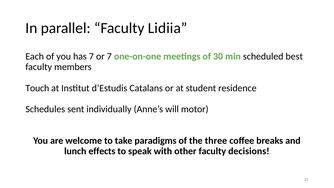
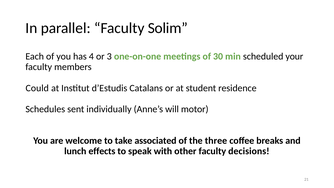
Lidiia: Lidiia -> Solim
has 7: 7 -> 4
or 7: 7 -> 3
best: best -> your
Touch: Touch -> Could
paradigms: paradigms -> associated
